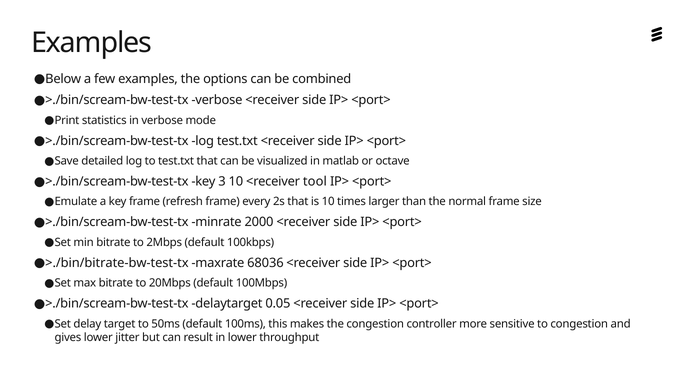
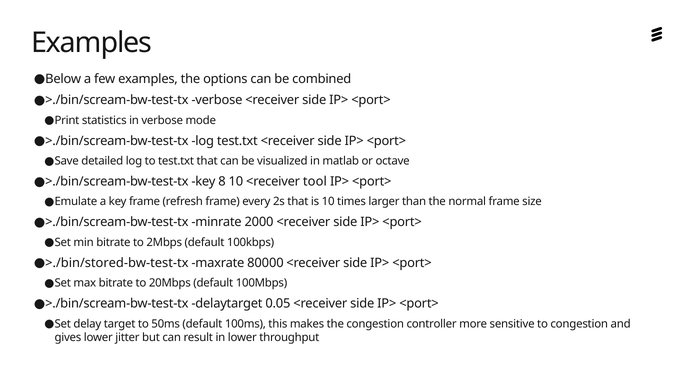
3: 3 -> 8
>./bin/bitrate-bw-test-tx: >./bin/bitrate-bw-test-tx -> >./bin/stored-bw-test-tx
68036: 68036 -> 80000
